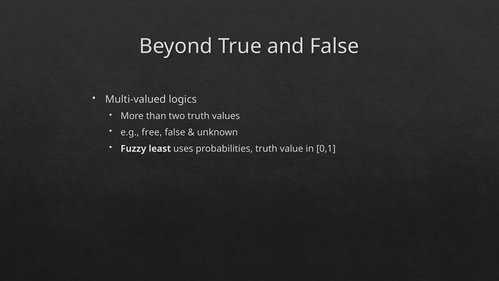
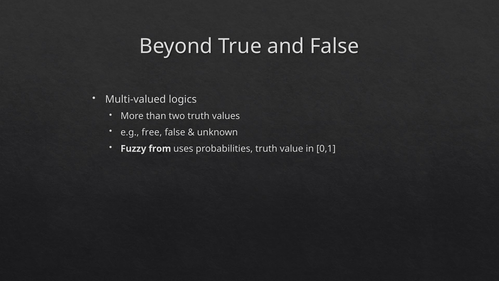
least: least -> from
